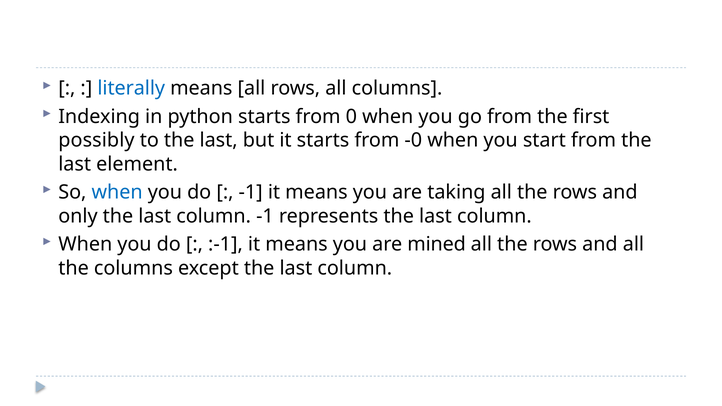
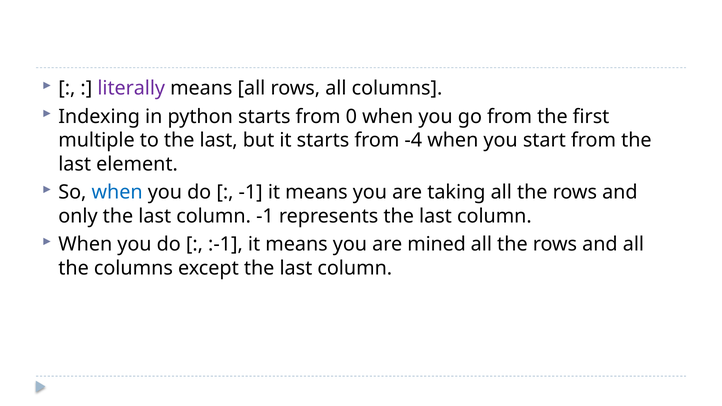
literally colour: blue -> purple
possibly: possibly -> multiple
-0: -0 -> -4
